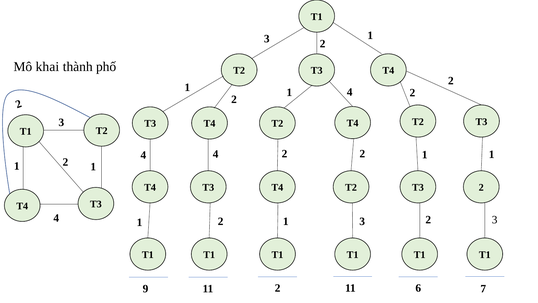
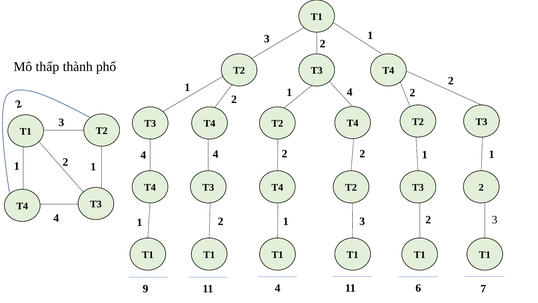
khai: khai -> thấp
11 2: 2 -> 4
